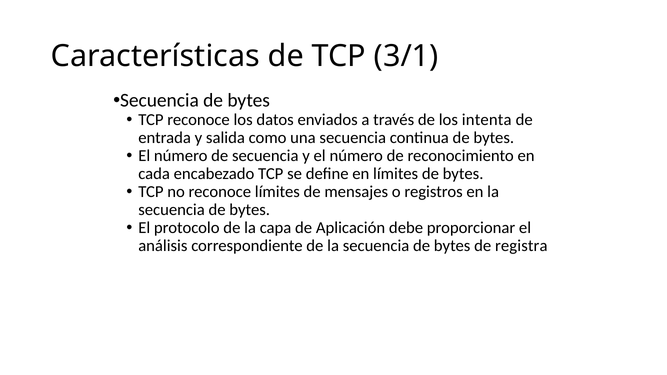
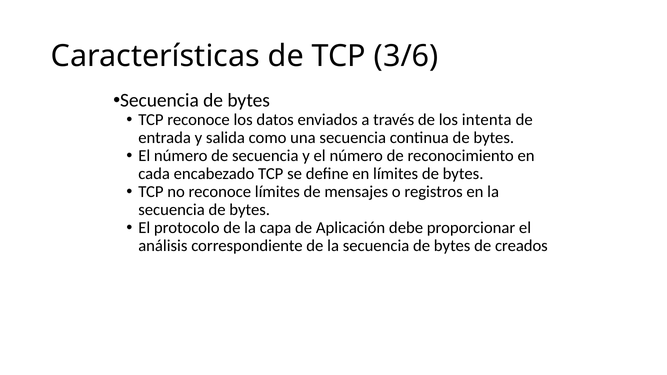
3/1: 3/1 -> 3/6
registra: registra -> creados
